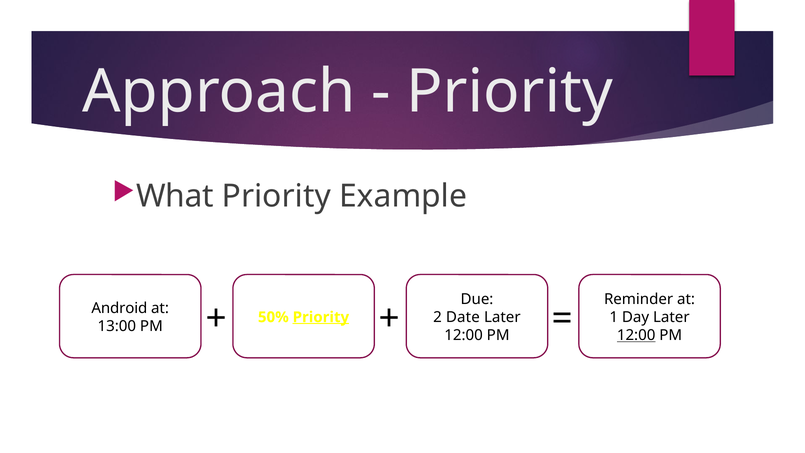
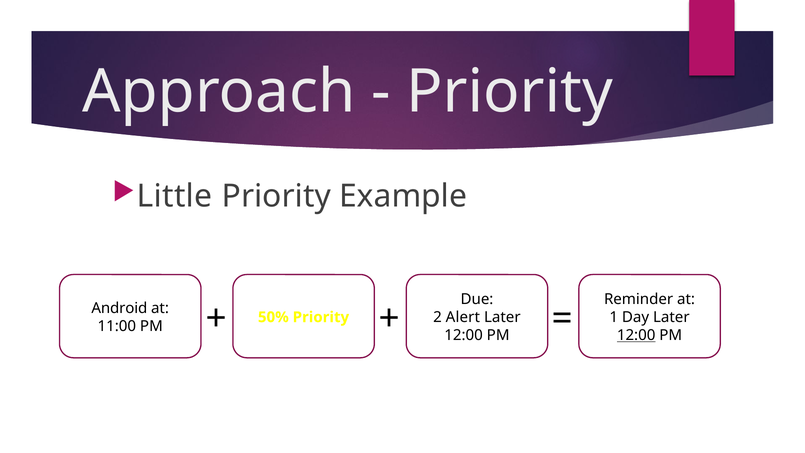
What: What -> Little
Date: Date -> Alert
13:00: 13:00 -> 11:00
Priority at (321, 317) underline: present -> none
